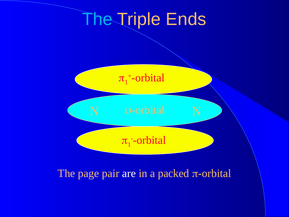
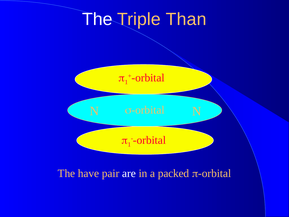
The at (97, 19) colour: light blue -> white
Ends: Ends -> Than
page: page -> have
